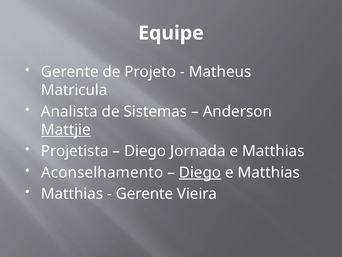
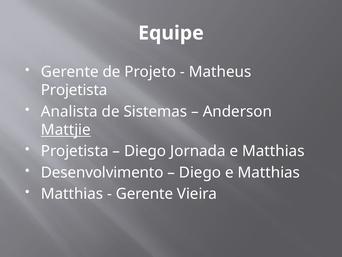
Matricula at (74, 90): Matricula -> Projetista
Aconselhamento: Aconselhamento -> Desenvolvimento
Diego at (200, 172) underline: present -> none
